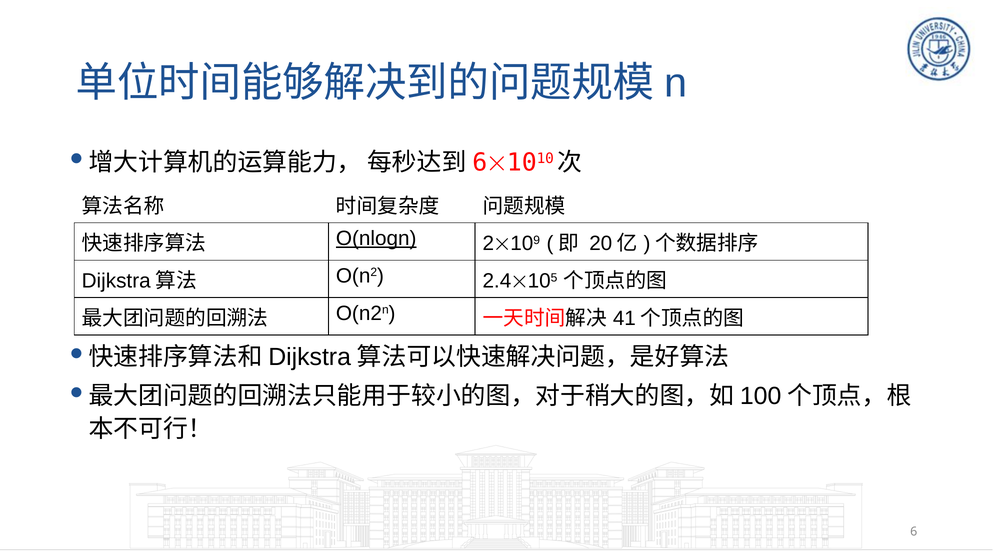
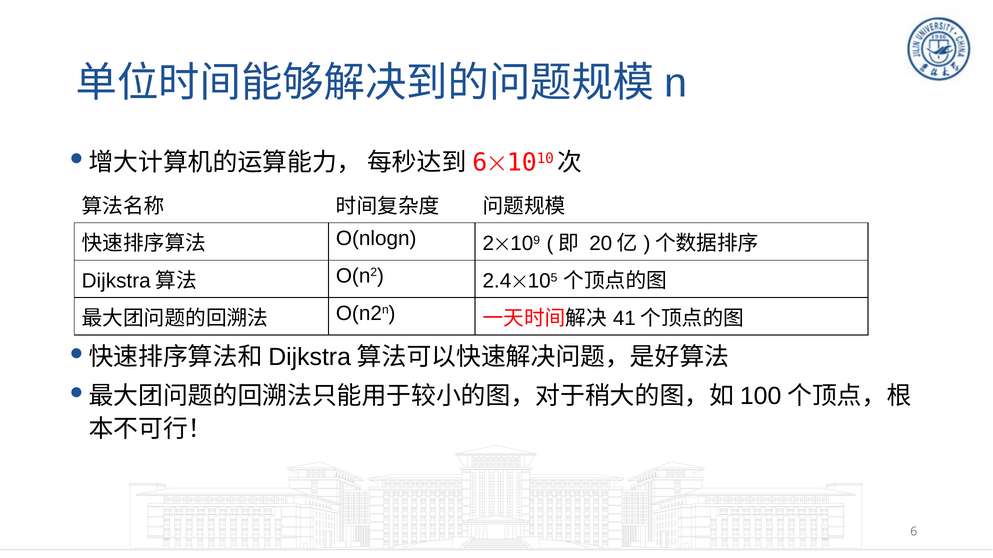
O(nlogn underline: present -> none
